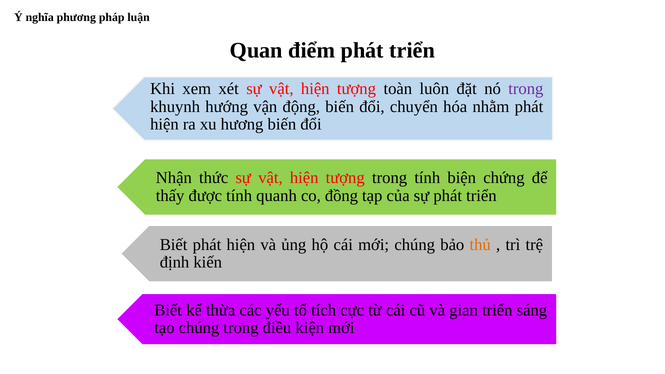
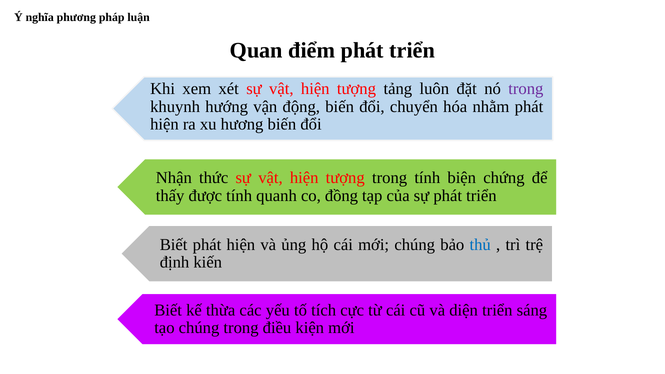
toàn: toàn -> tảng
thủ colour: orange -> blue
gian: gian -> diện
